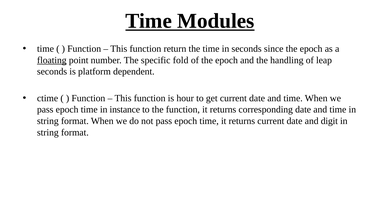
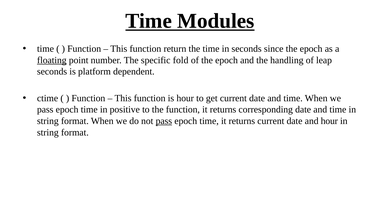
instance: instance -> positive
pass at (164, 121) underline: none -> present
and digit: digit -> hour
